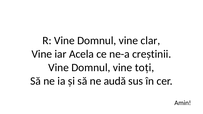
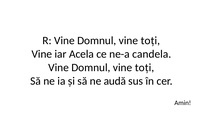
clar at (150, 41): clar -> toți
creștinii: creștinii -> candela
